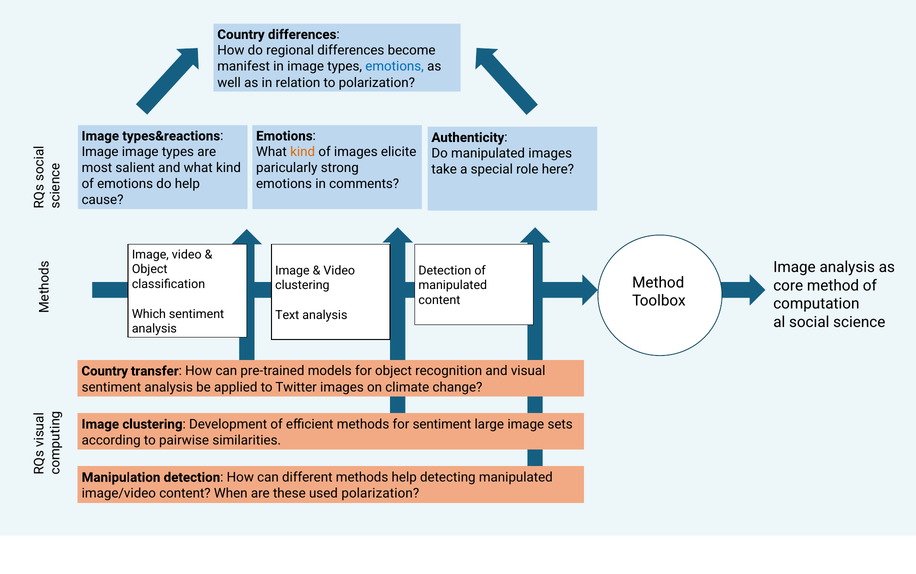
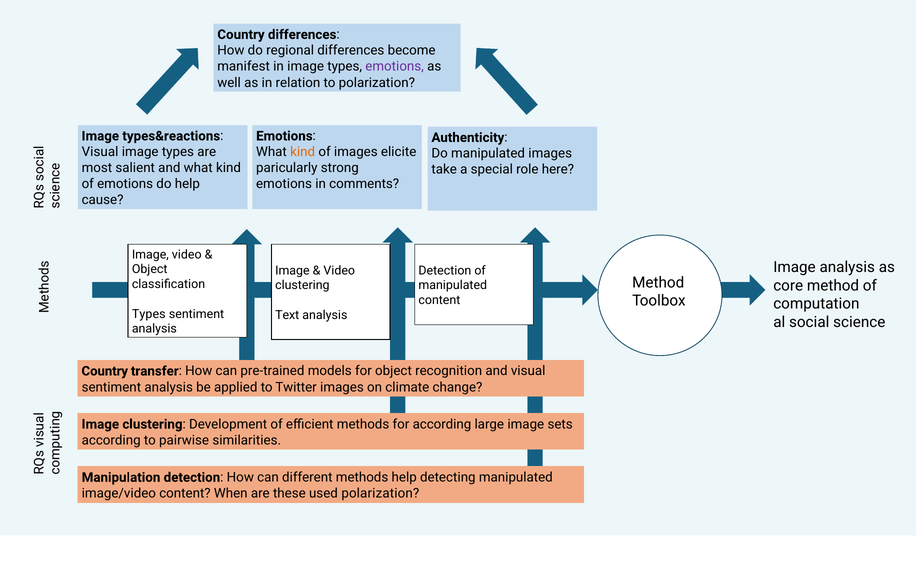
emotions at (395, 67) colour: blue -> purple
Image at (100, 152): Image -> Visual
Which at (149, 314): Which -> Types
for sentiment: sentiment -> according
